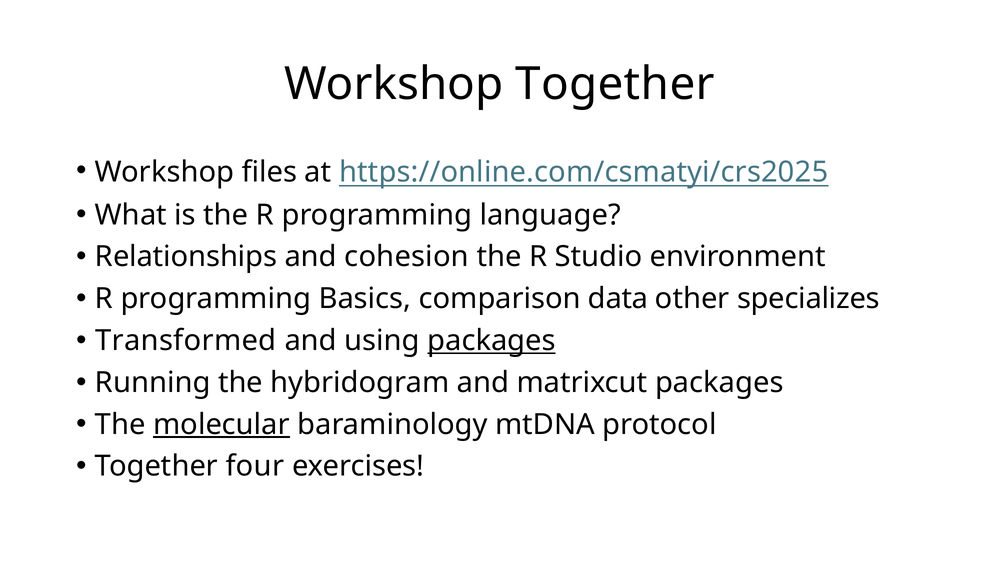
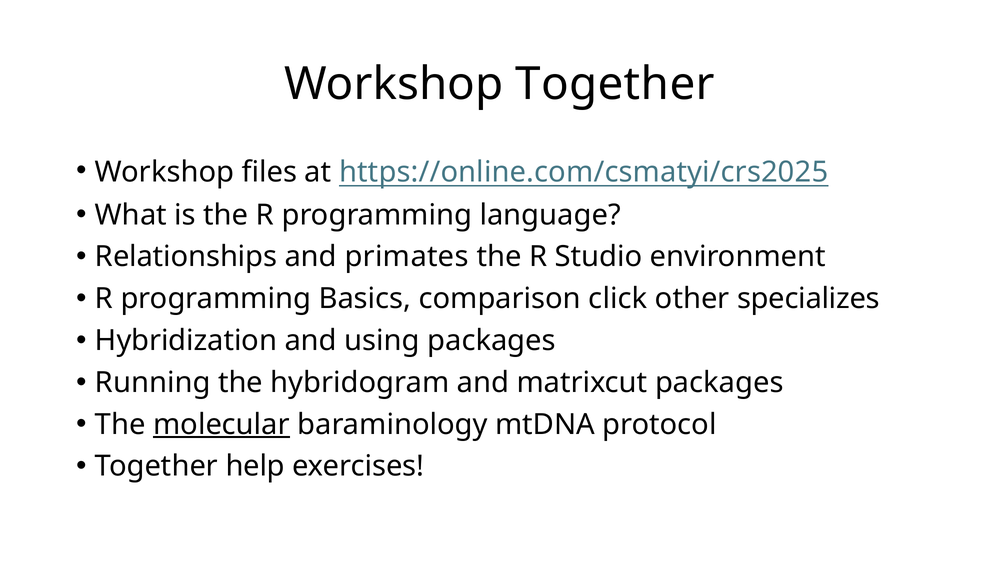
cohesion: cohesion -> primates
data: data -> click
Transformed: Transformed -> Hybridization
packages at (492, 341) underline: present -> none
four: four -> help
